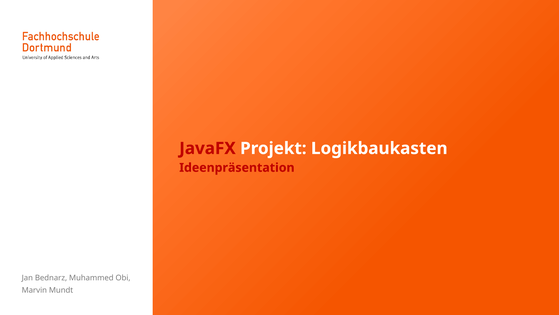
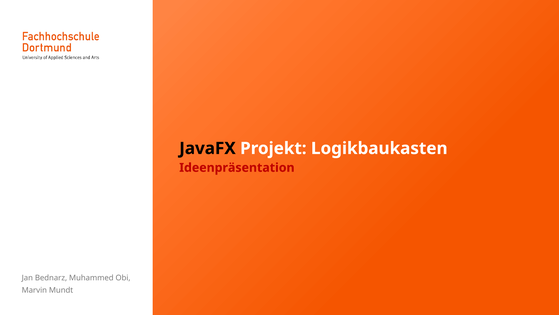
JavaFX colour: red -> black
